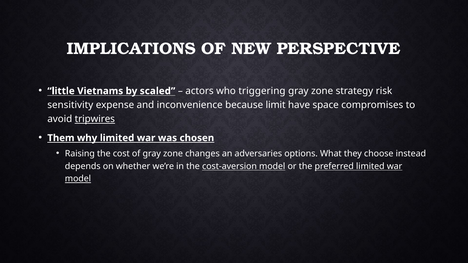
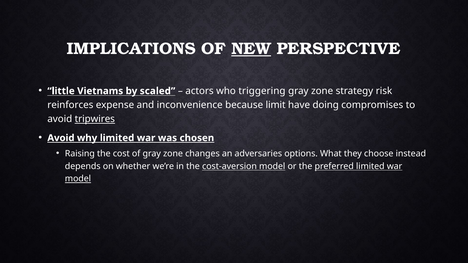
NEW underline: none -> present
sensitivity: sensitivity -> reinforces
space: space -> doing
Them at (61, 138): Them -> Avoid
